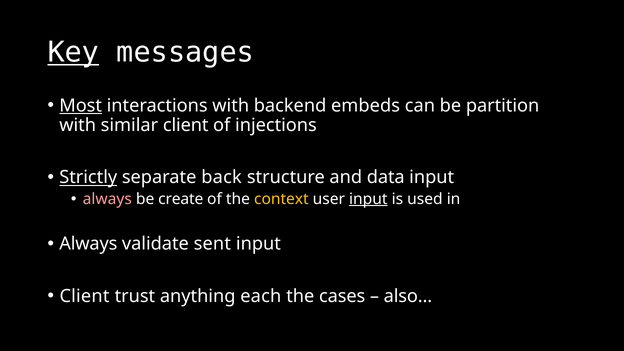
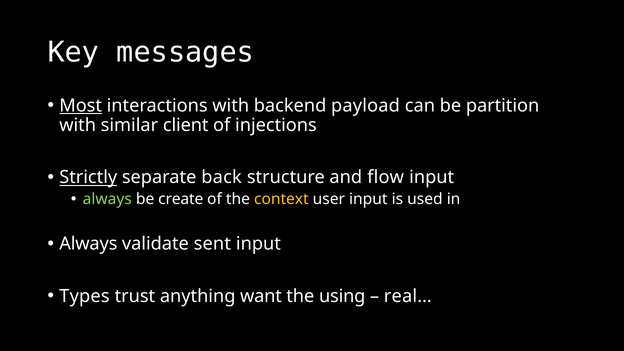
Key underline: present -> none
embeds: embeds -> payload
data: data -> flow
always at (107, 199) colour: pink -> light green
input at (368, 199) underline: present -> none
Client at (85, 296): Client -> Types
each: each -> want
cases: cases -> using
also…: also… -> real…
